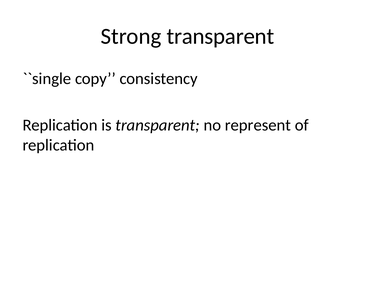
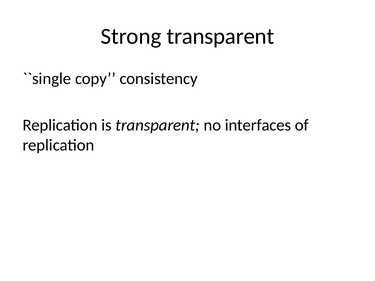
represent: represent -> interfaces
